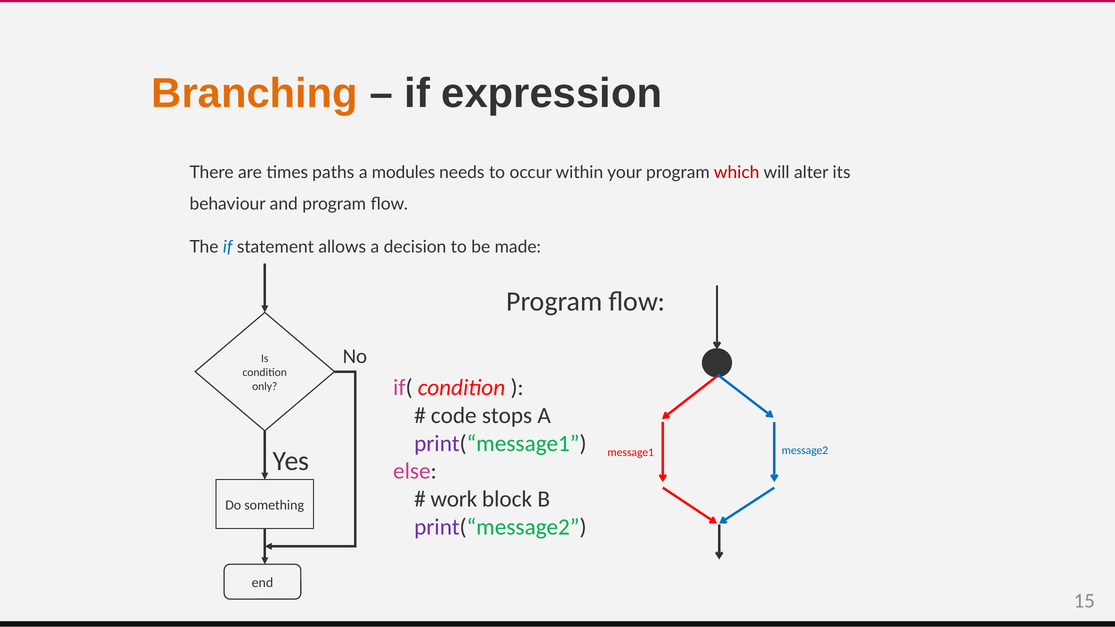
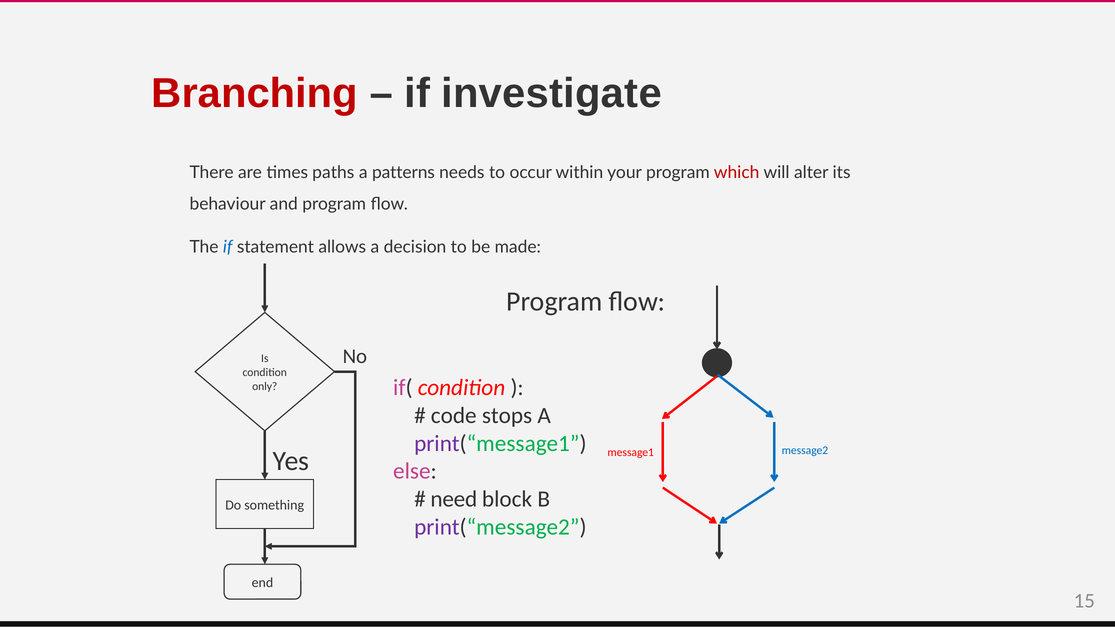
Branching colour: orange -> red
expression: expression -> investigate
modules: modules -> patterns
work: work -> need
